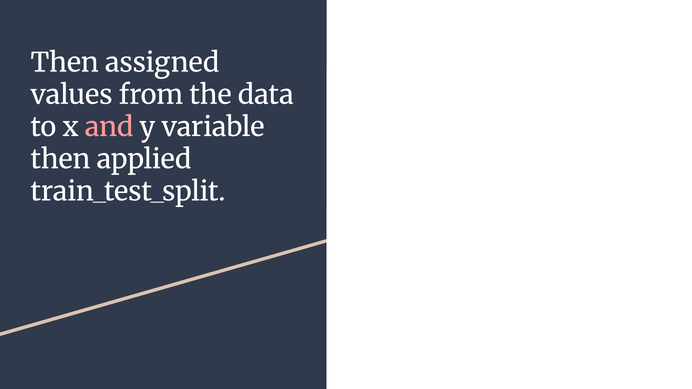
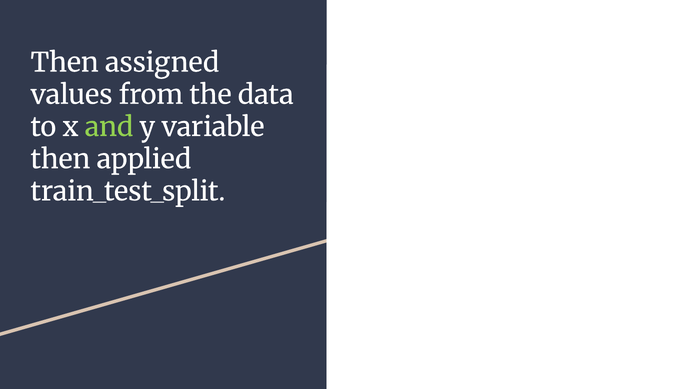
and colour: pink -> light green
